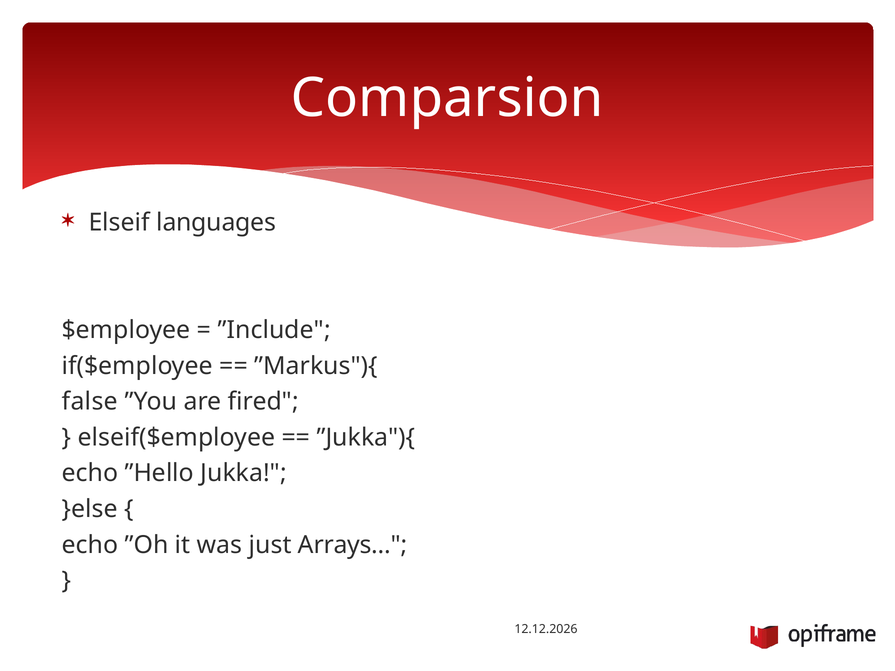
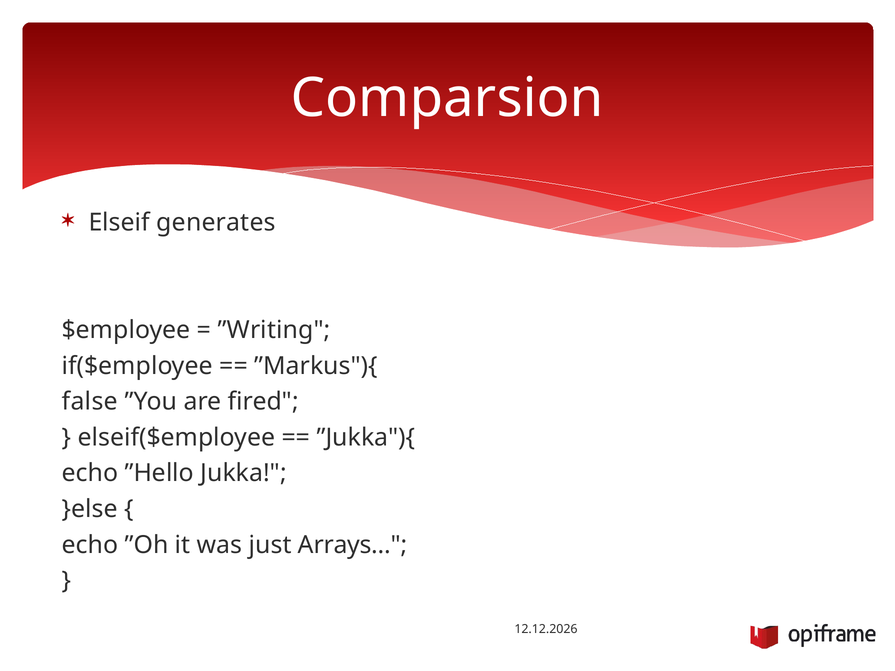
languages: languages -> generates
”Include: ”Include -> ”Writing
